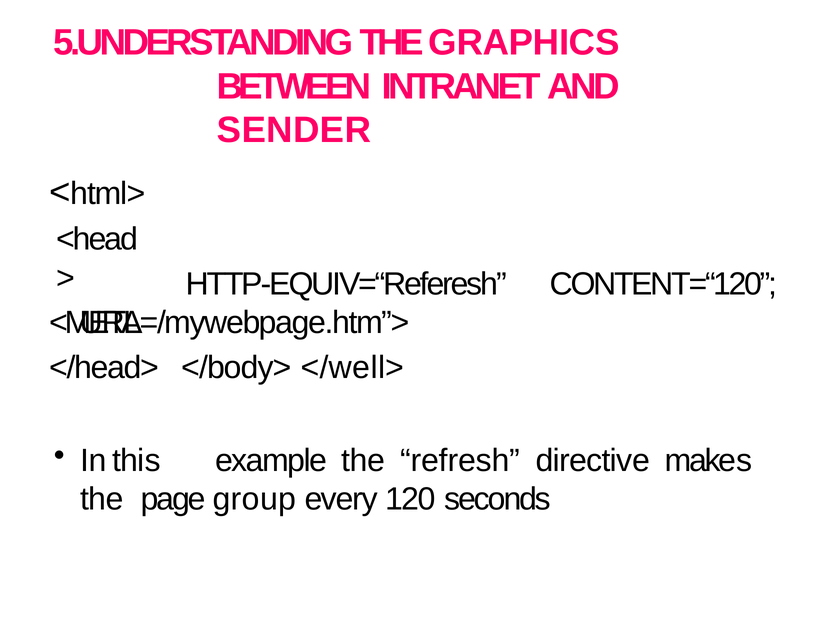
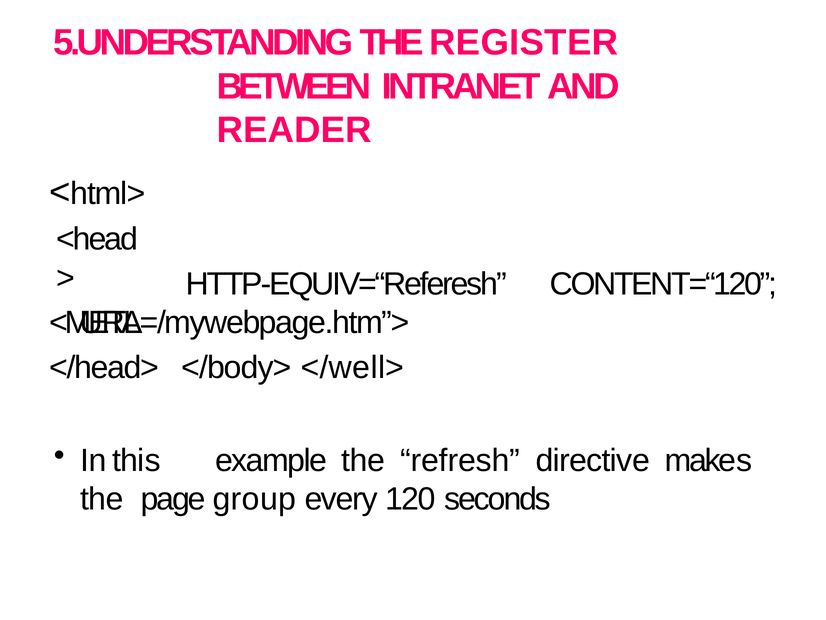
GRAPHICS: GRAPHICS -> REGISTER
SENDER: SENDER -> READER
